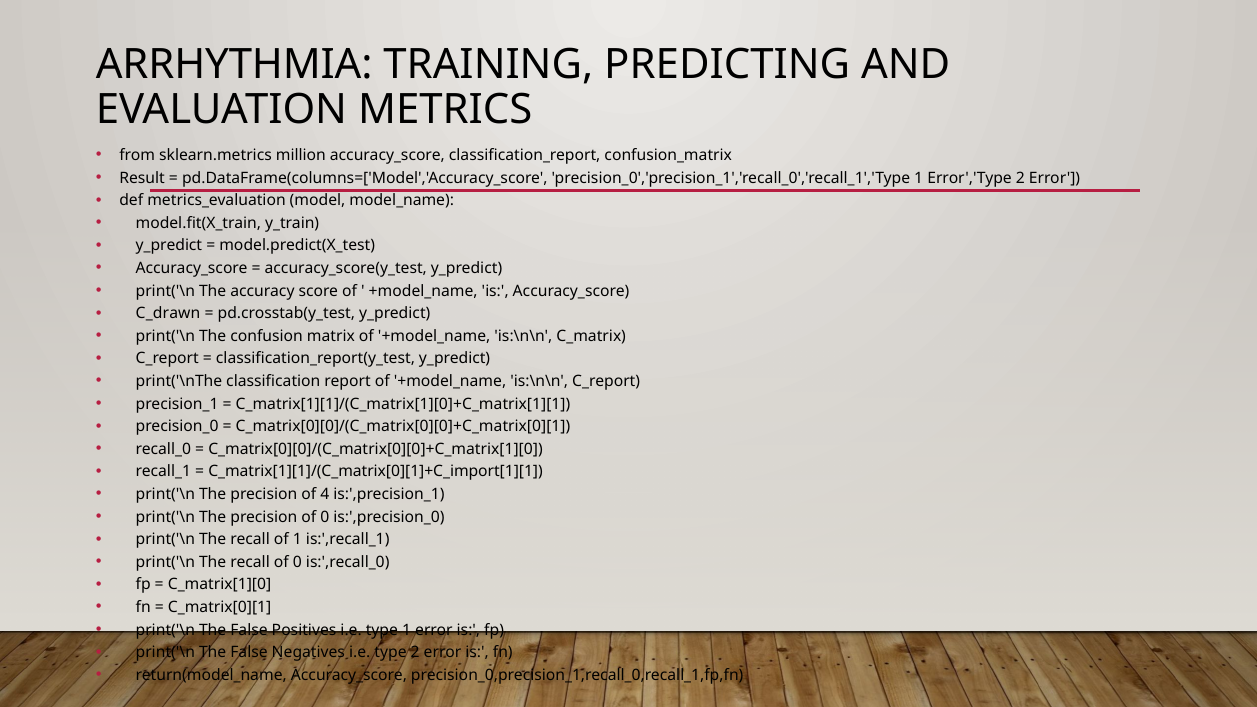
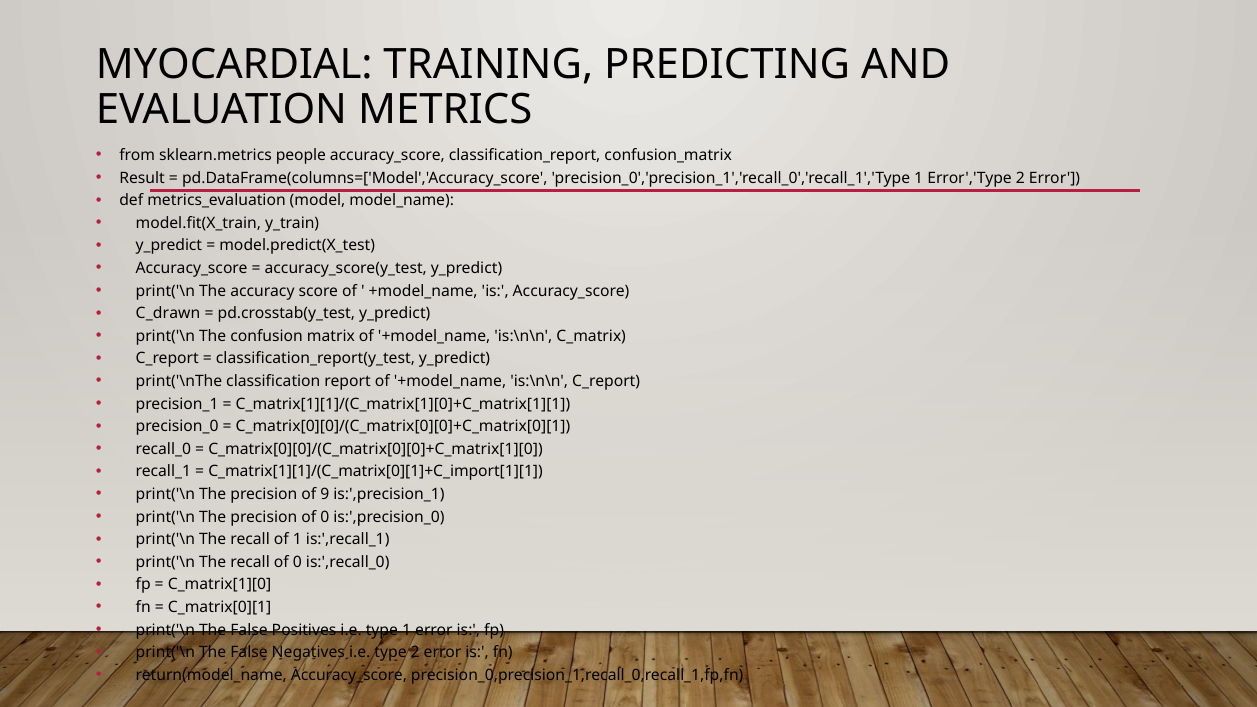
ARRHYTHMIA: ARRHYTHMIA -> MYOCARDIAL
million: million -> people
4: 4 -> 9
